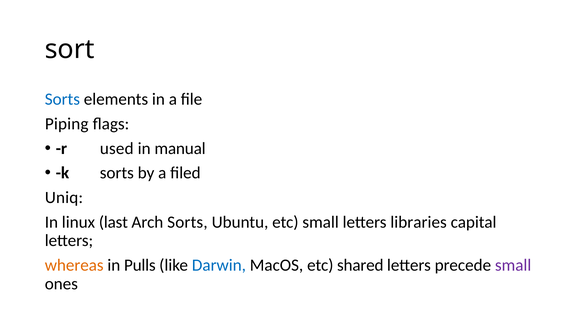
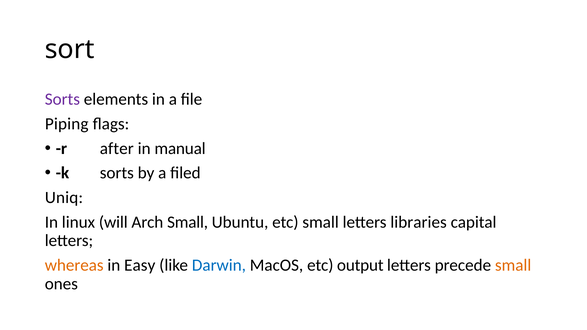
Sorts at (62, 99) colour: blue -> purple
used: used -> after
last: last -> will
Arch Sorts: Sorts -> Small
Pulls: Pulls -> Easy
shared: shared -> output
small at (513, 265) colour: purple -> orange
